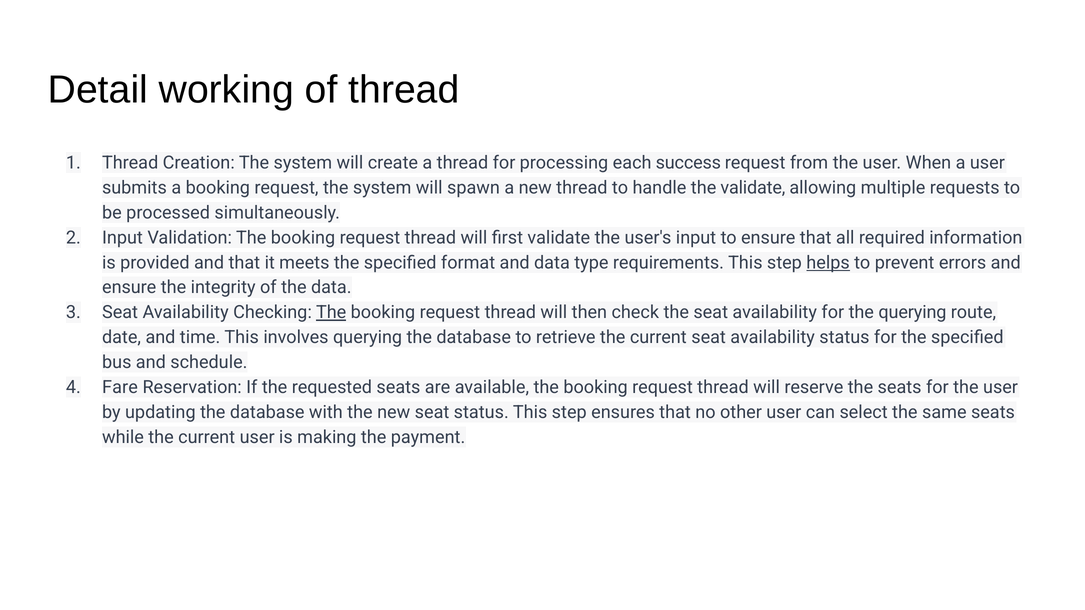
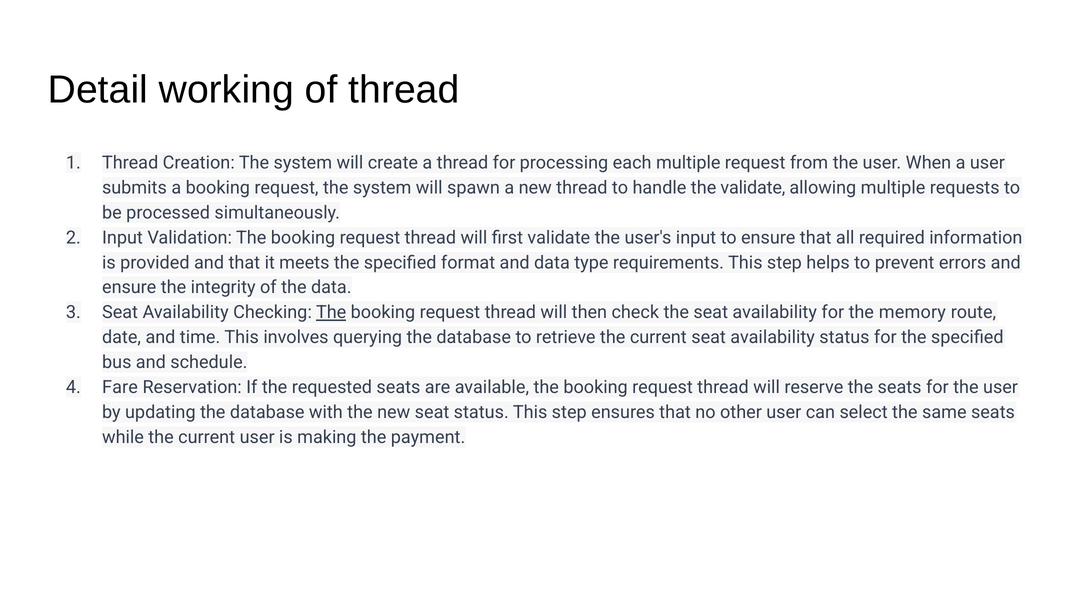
each success: success -> multiple
helps underline: present -> none
the querying: querying -> memory
